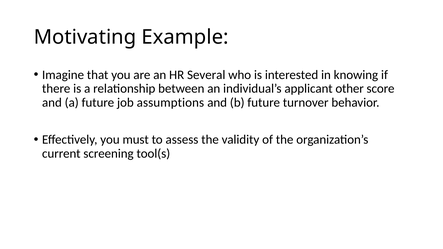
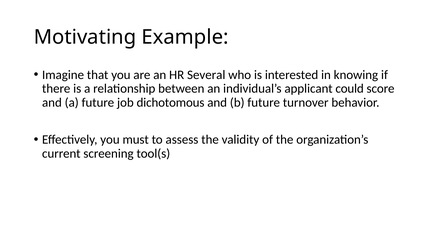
other: other -> could
assumptions: assumptions -> dichotomous
